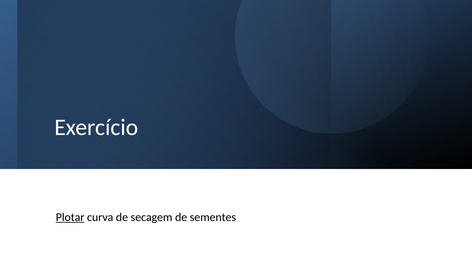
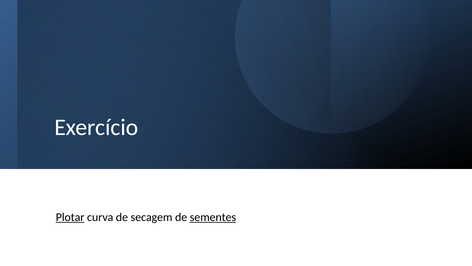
sementes underline: none -> present
